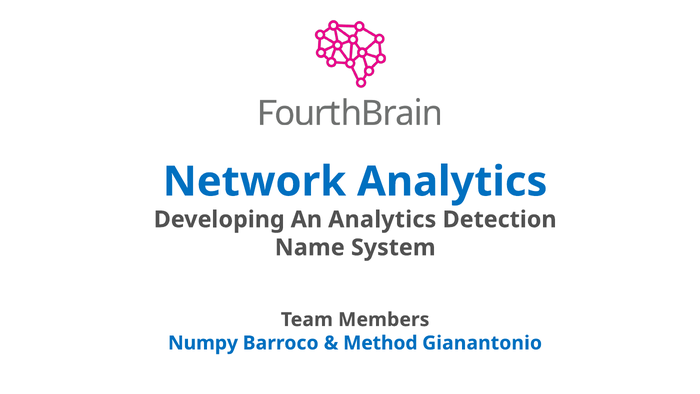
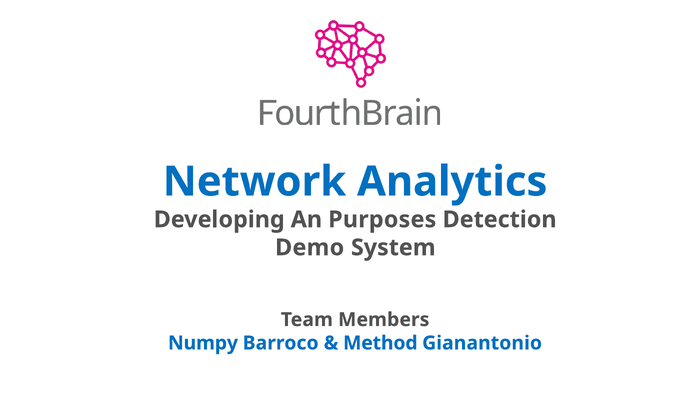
An Analytics: Analytics -> Purposes
Name: Name -> Demo
